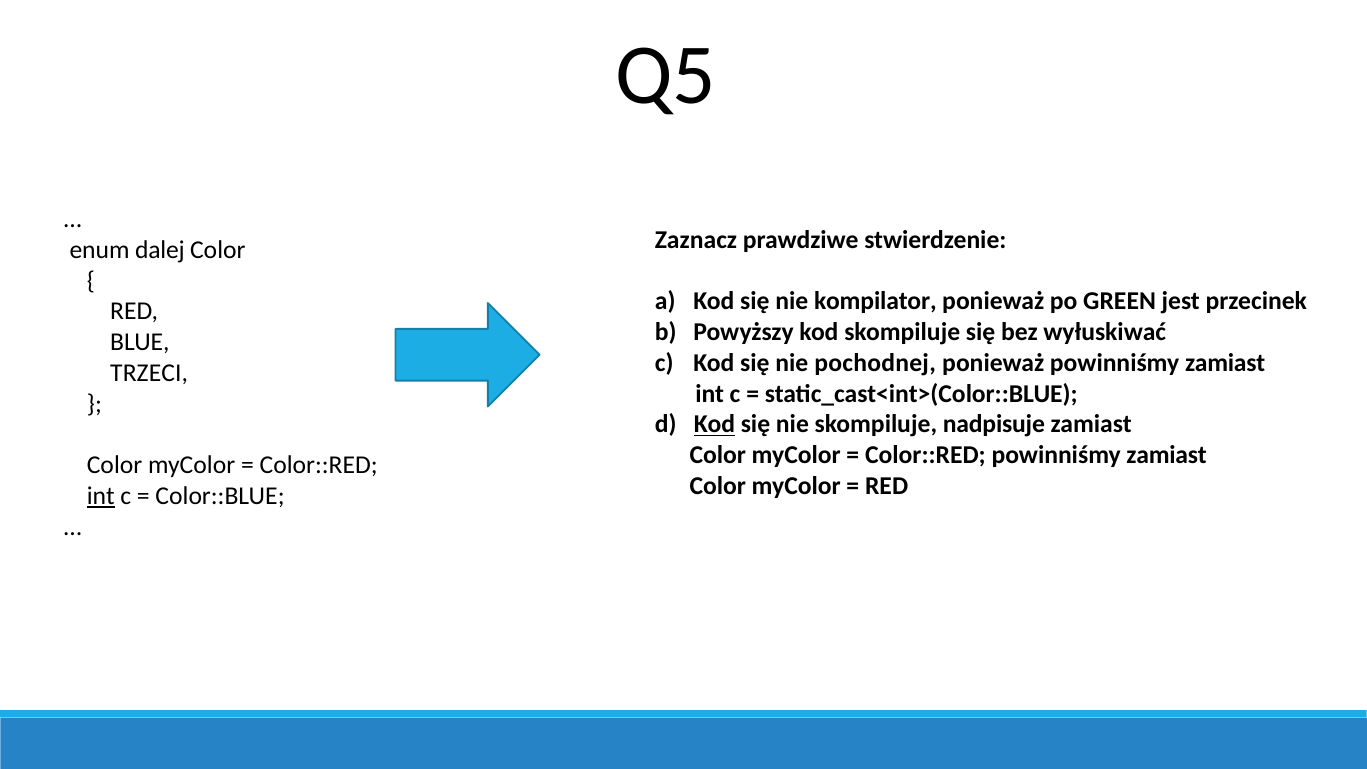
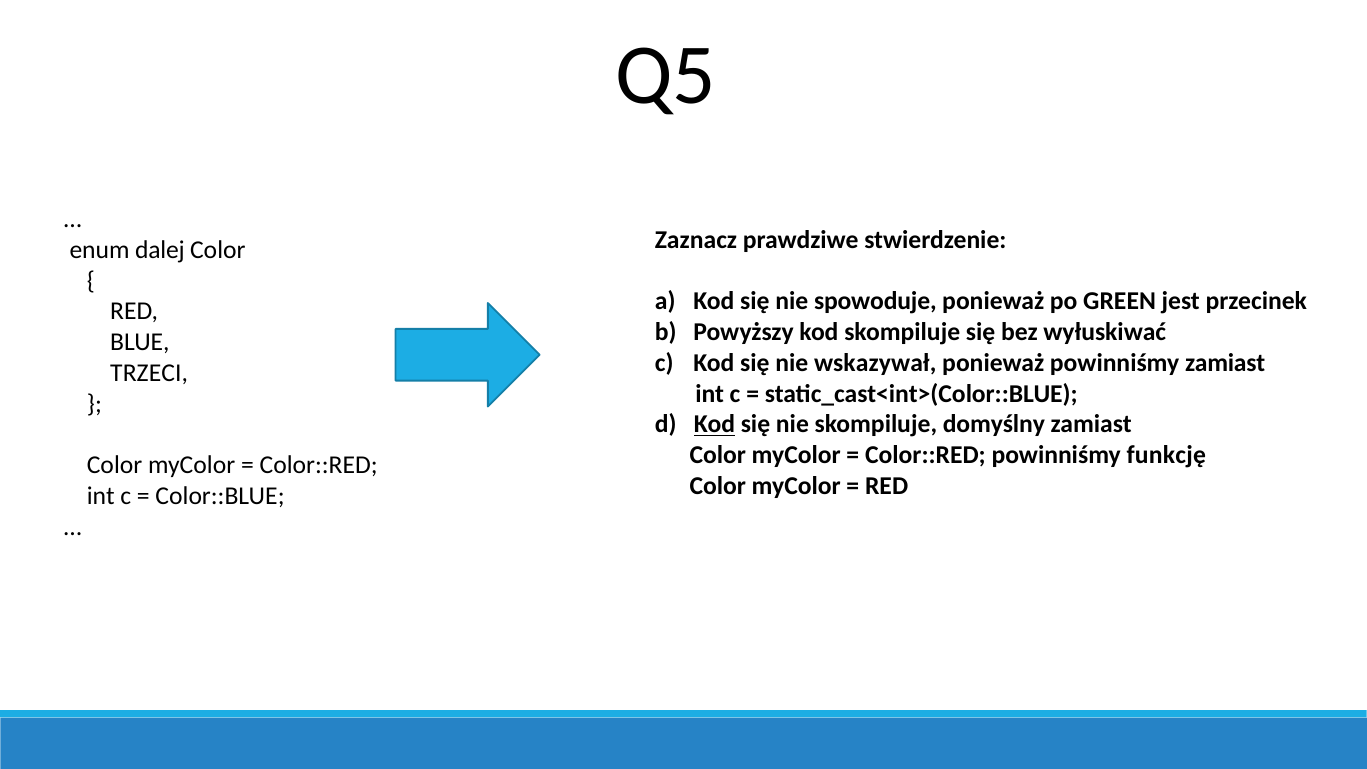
kompilator: kompilator -> spowoduje
pochodnej: pochodnej -> wskazywał
nadpisuje: nadpisuje -> domyślny
Color::RED powinniśmy zamiast: zamiast -> funkcję
int at (101, 496) underline: present -> none
